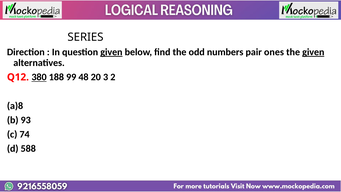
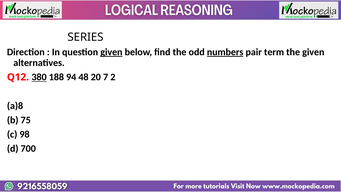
numbers underline: none -> present
ones: ones -> term
given at (313, 52) underline: present -> none
99: 99 -> 94
3: 3 -> 7
93: 93 -> 75
74: 74 -> 98
588: 588 -> 700
